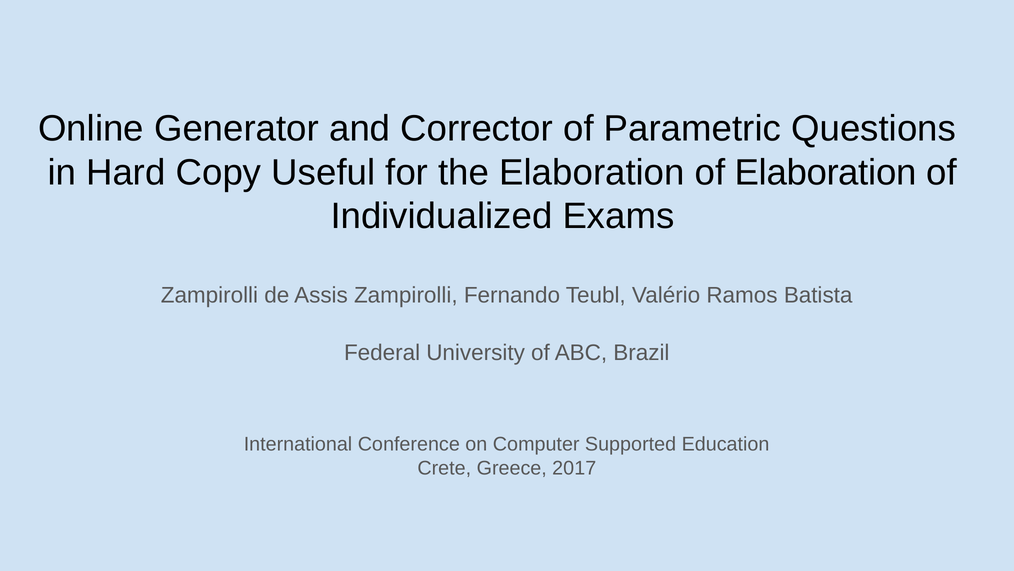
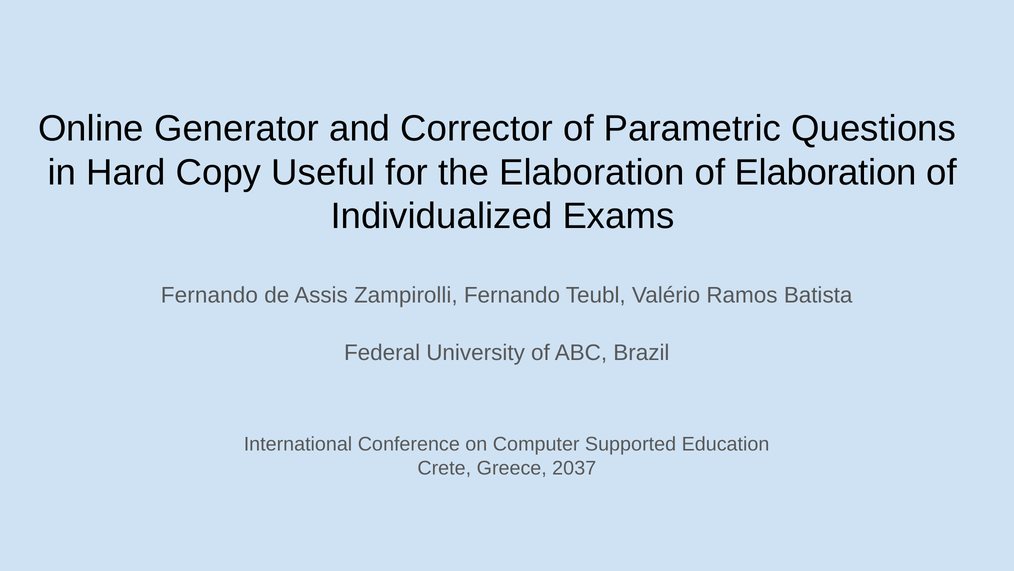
Zampirolli at (209, 295): Zampirolli -> Fernando
2017: 2017 -> 2037
